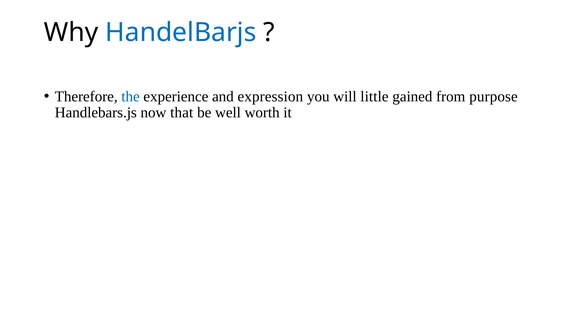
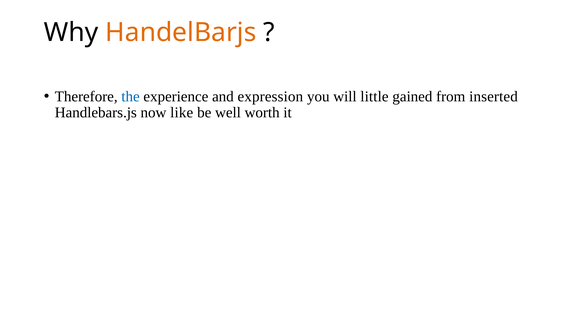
HandelBarjs colour: blue -> orange
purpose: purpose -> inserted
that: that -> like
